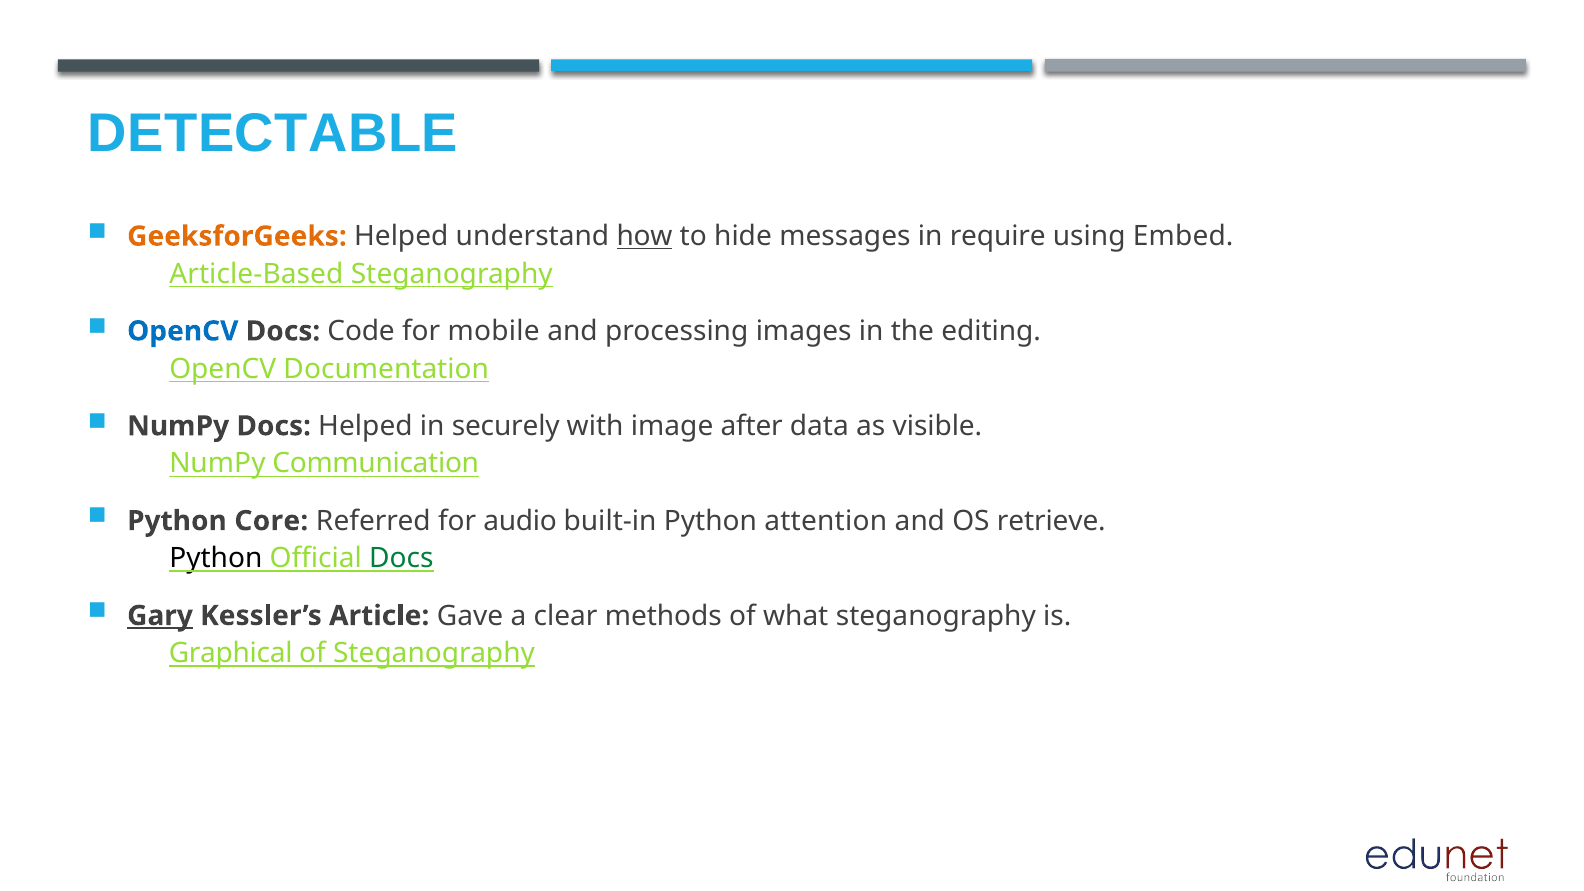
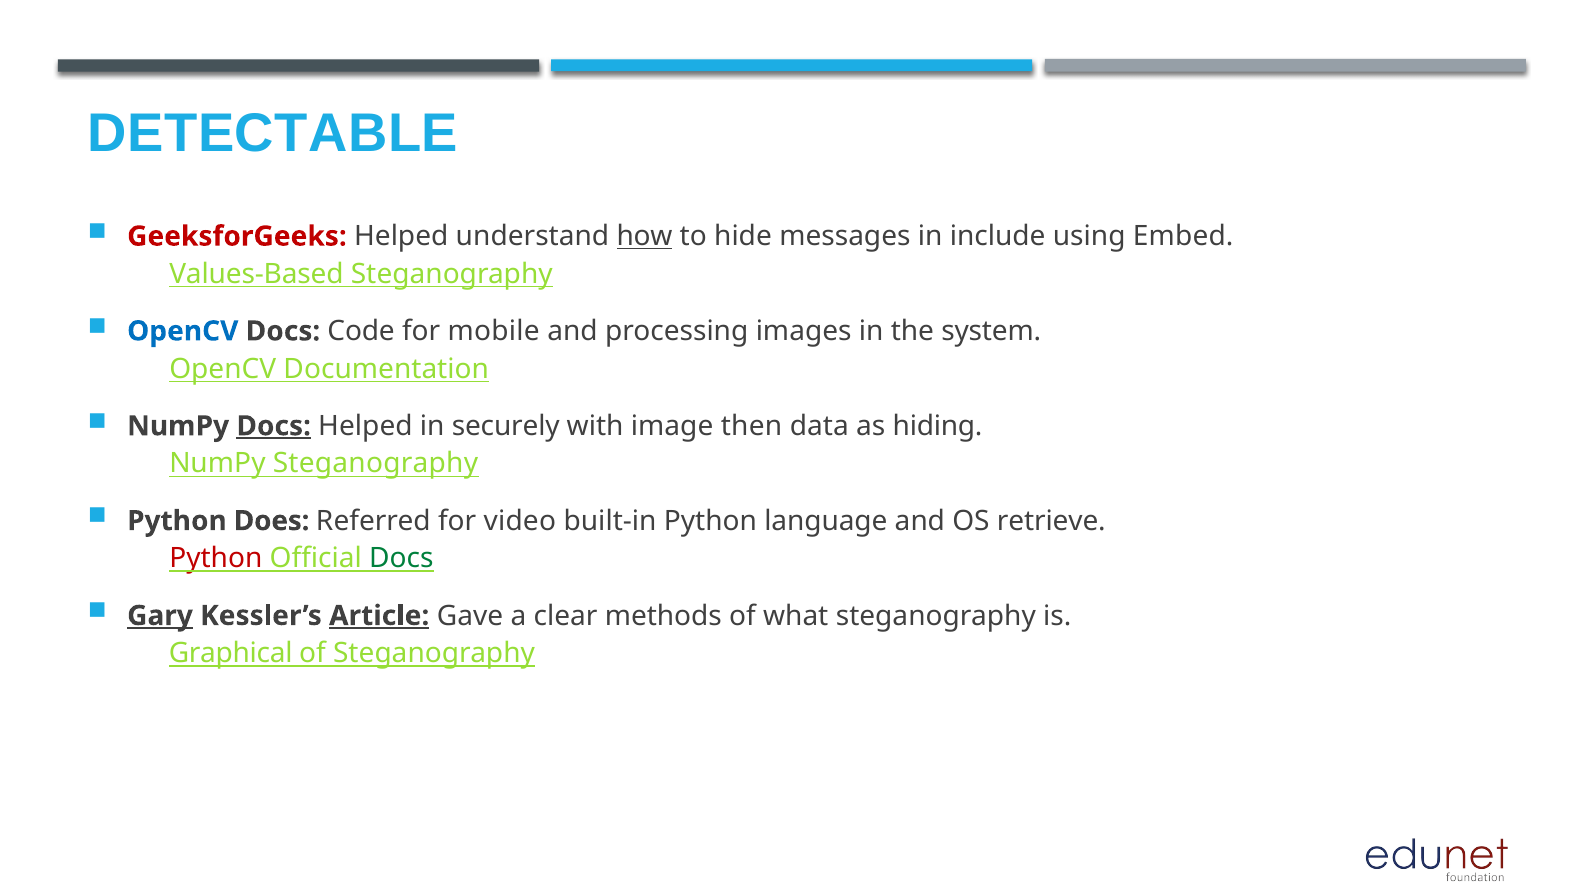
GeeksforGeeks colour: orange -> red
require: require -> include
Article-Based: Article-Based -> Values-Based
editing: editing -> system
Docs at (274, 426) underline: none -> present
after: after -> then
visible: visible -> hiding
NumPy Communication: Communication -> Steganography
Core: Core -> Does
audio: audio -> video
attention: attention -> language
Python at (216, 558) colour: black -> red
Article underline: none -> present
